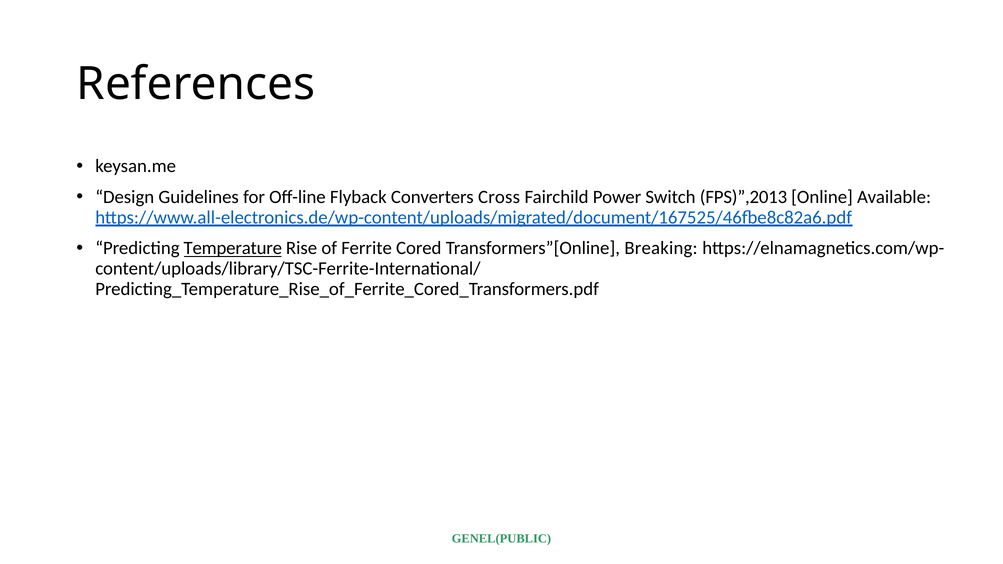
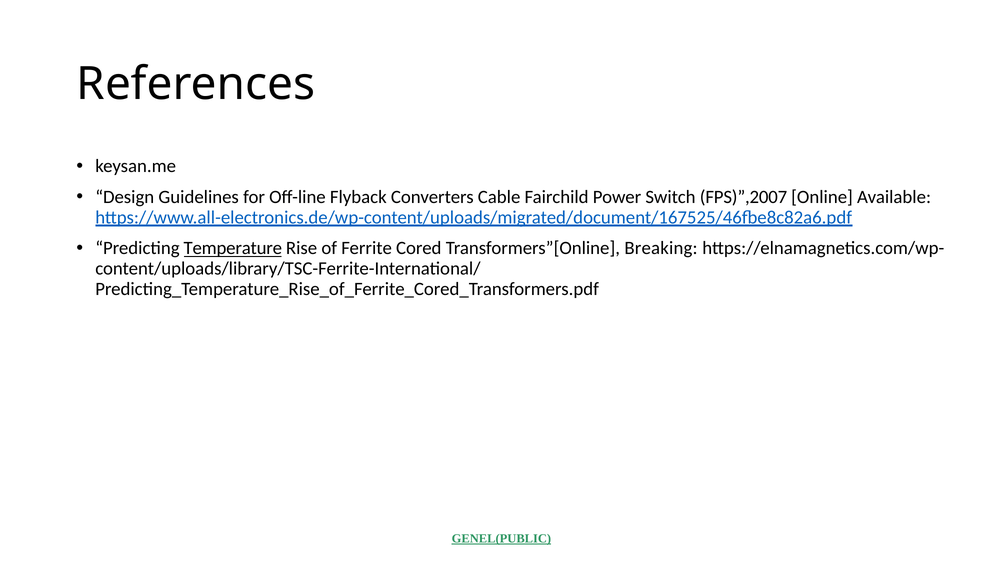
Cross: Cross -> Cable
FPS)”,2013: FPS)”,2013 -> FPS)”,2007
GENEL(PUBLIC underline: none -> present
